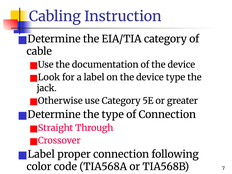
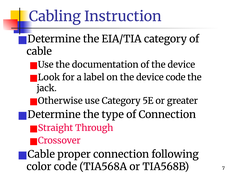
device type: type -> code
Label at (41, 154): Label -> Cable
